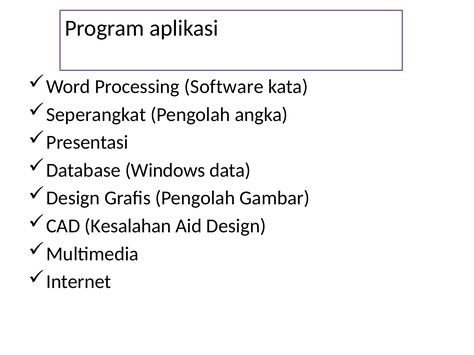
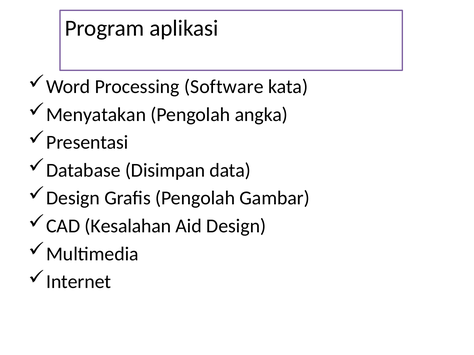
Seperangkat: Seperangkat -> Menyatakan
Windows: Windows -> Disimpan
